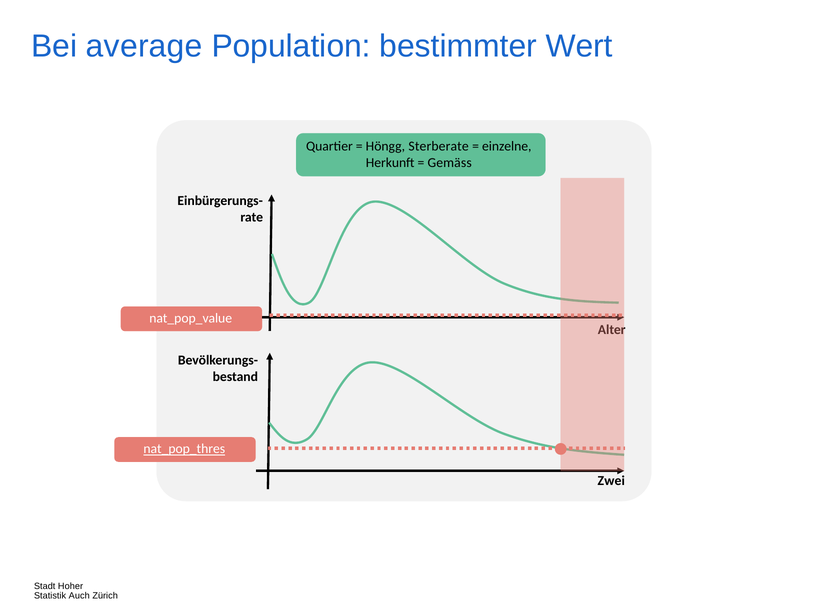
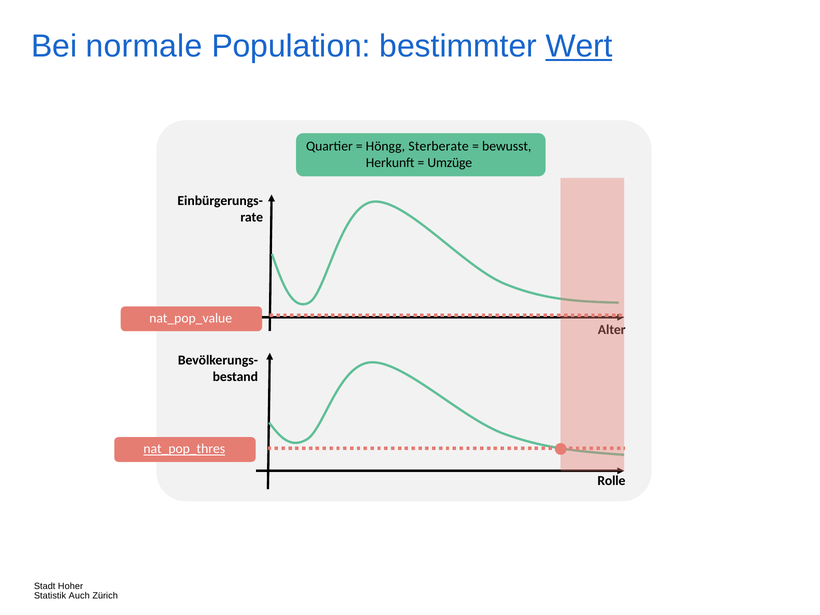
average: average -> normale
Wert underline: none -> present
einzelne: einzelne -> bewusst
Gemäss: Gemäss -> Umzüge
Zwei: Zwei -> Rolle
